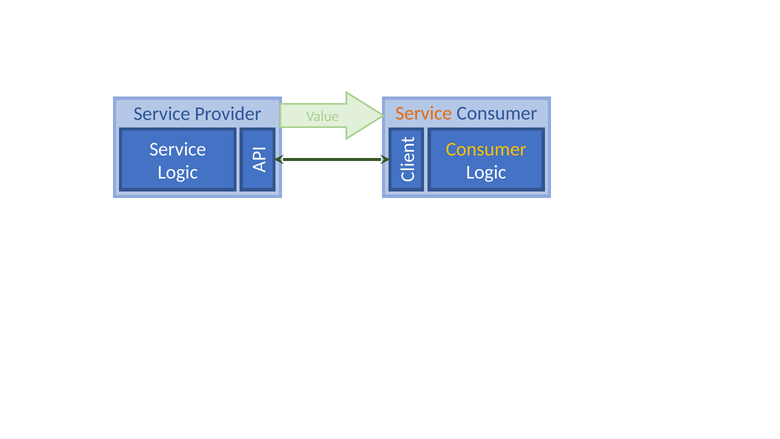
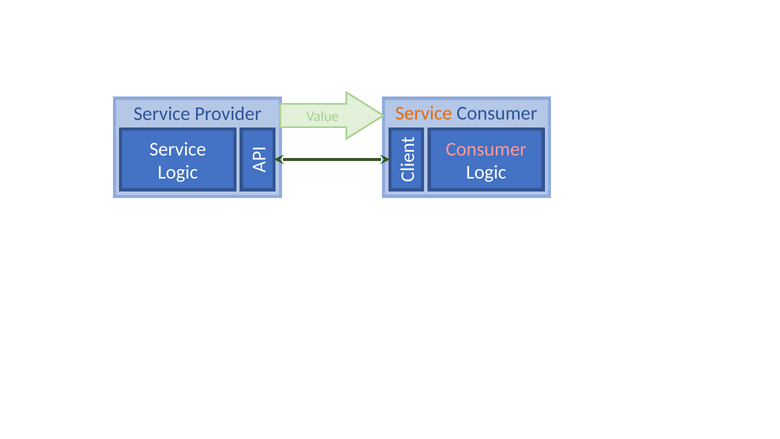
Consumer at (486, 149) colour: yellow -> pink
